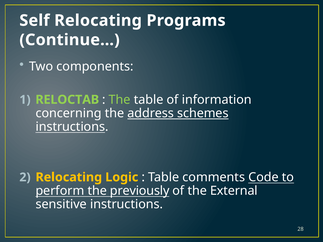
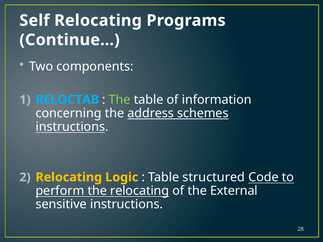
RELOCTAB colour: light green -> light blue
comments: comments -> structured
the previously: previously -> relocating
